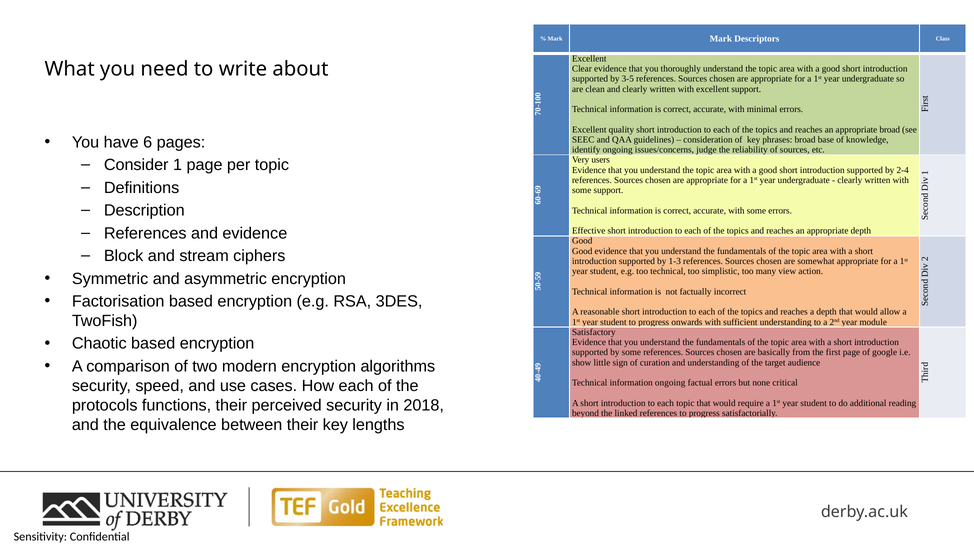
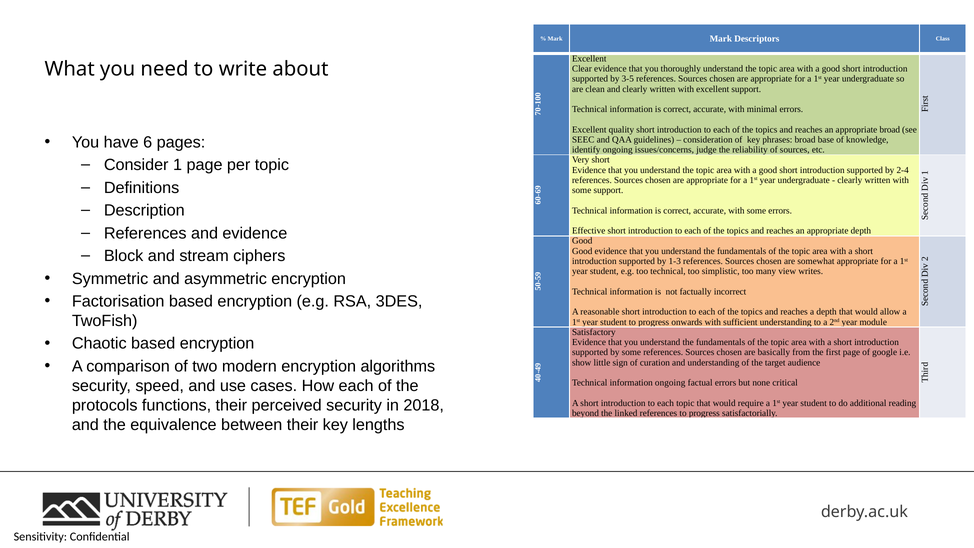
Very users: users -> short
action: action -> writes
